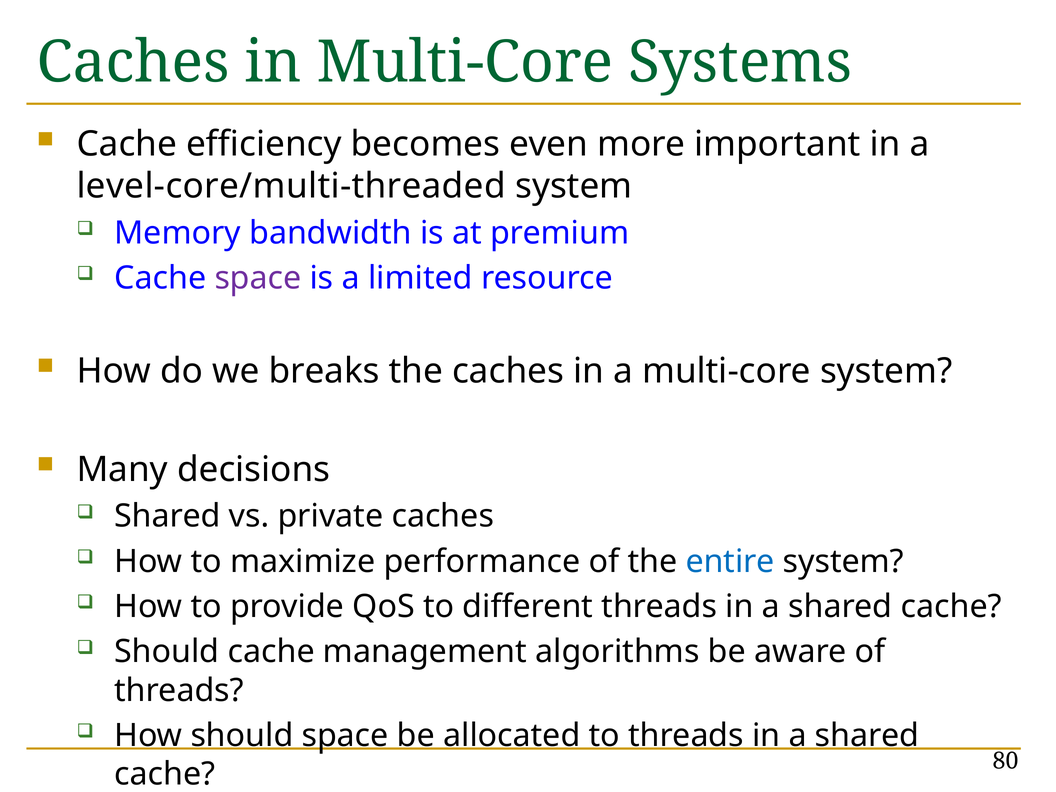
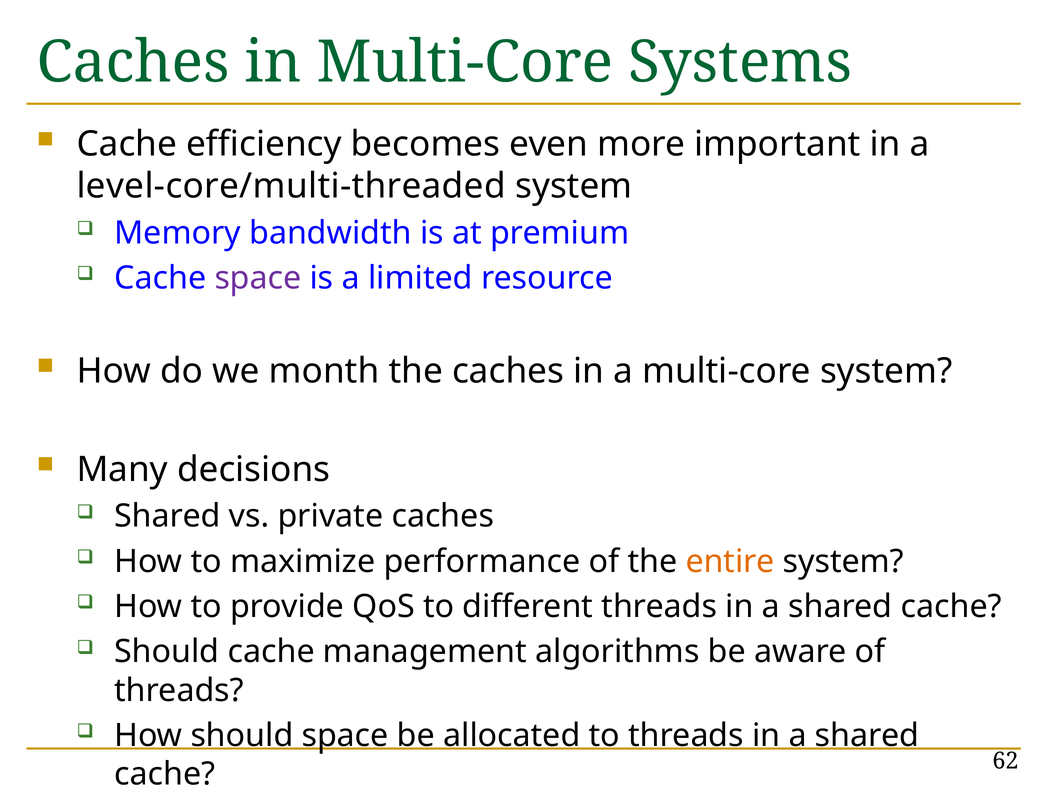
breaks: breaks -> month
entire colour: blue -> orange
80: 80 -> 62
